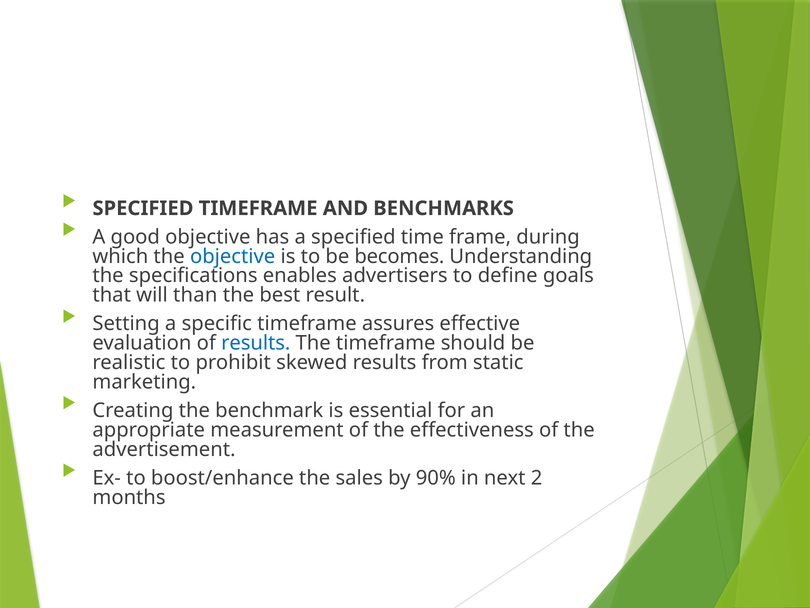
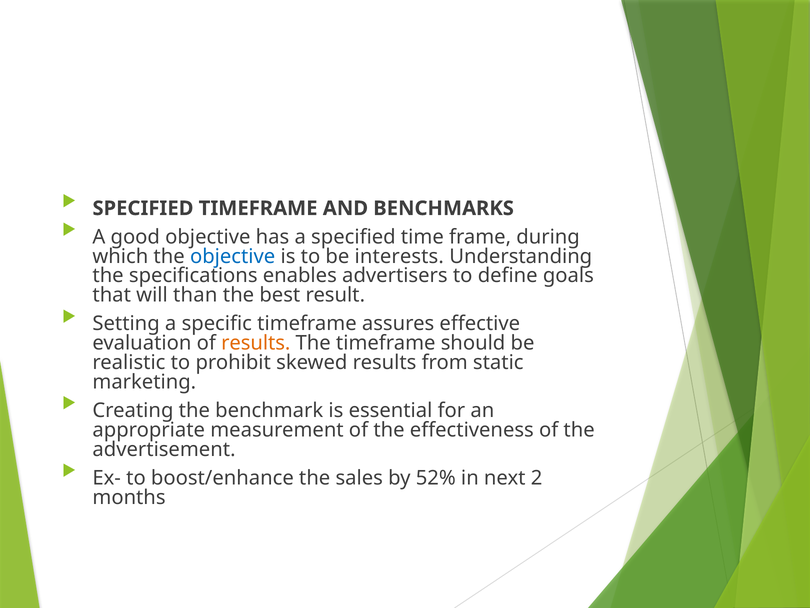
becomes: becomes -> interests
results at (256, 343) colour: blue -> orange
90%: 90% -> 52%
